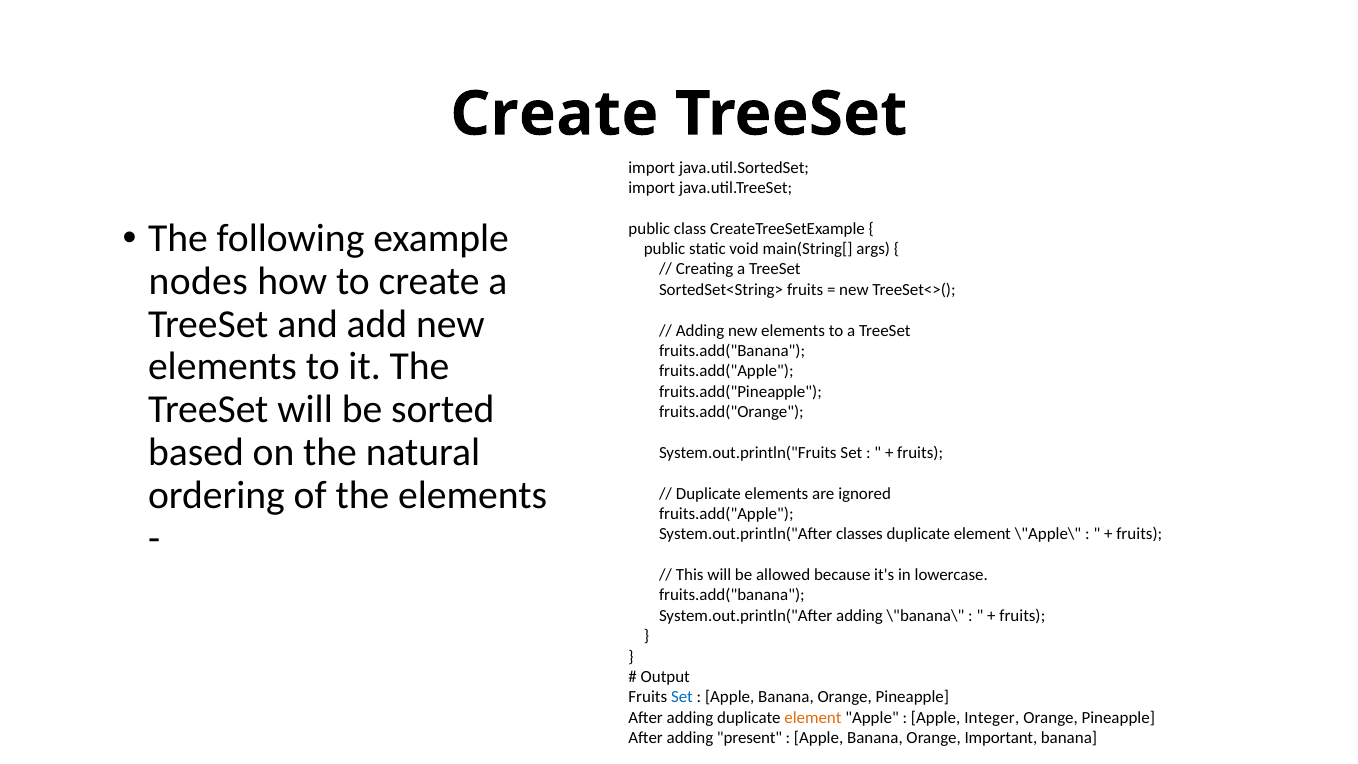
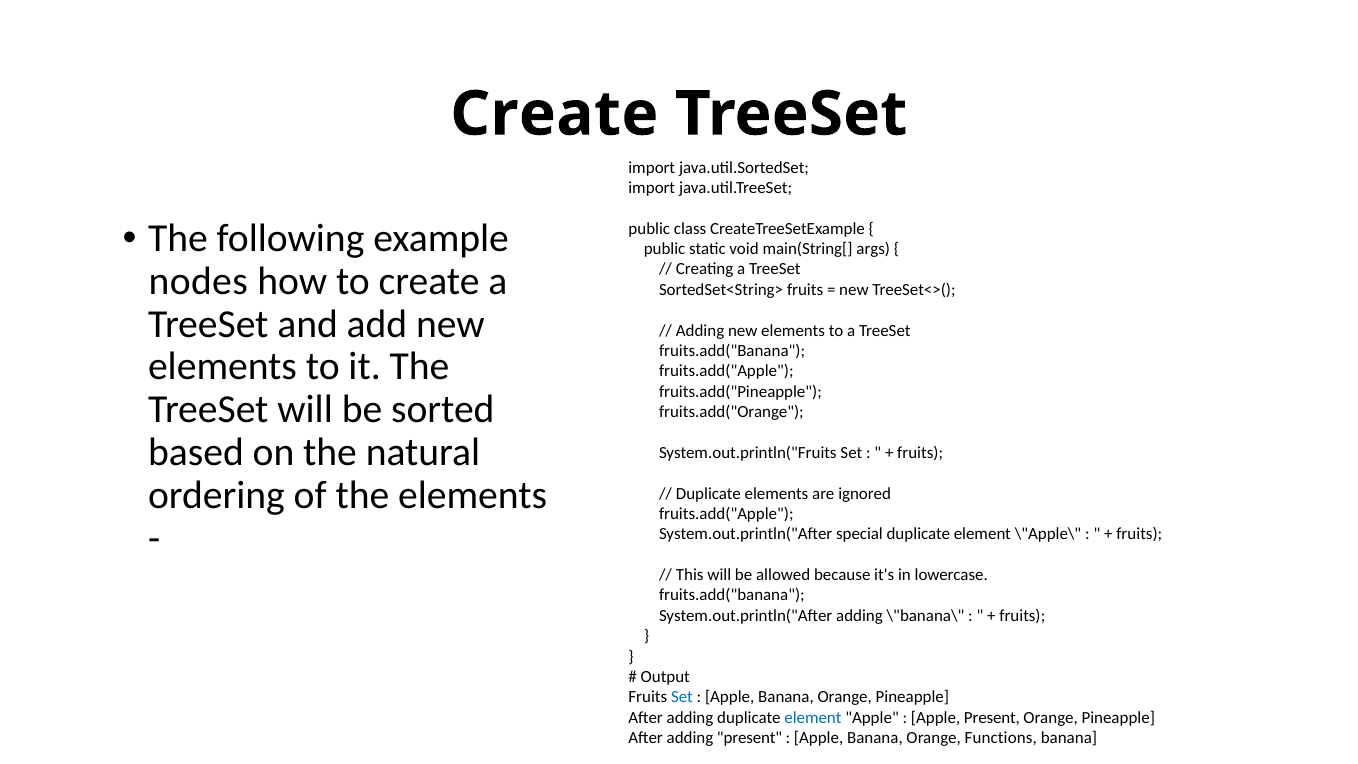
classes: classes -> special
element at (813, 717) colour: orange -> blue
Apple Integer: Integer -> Present
Important: Important -> Functions
